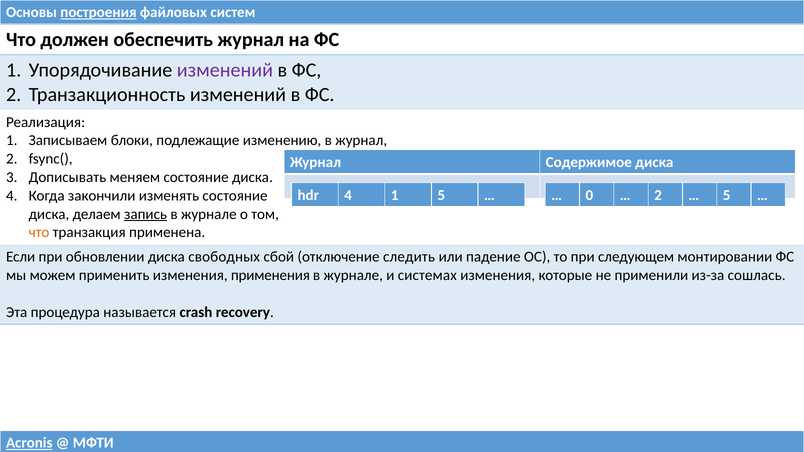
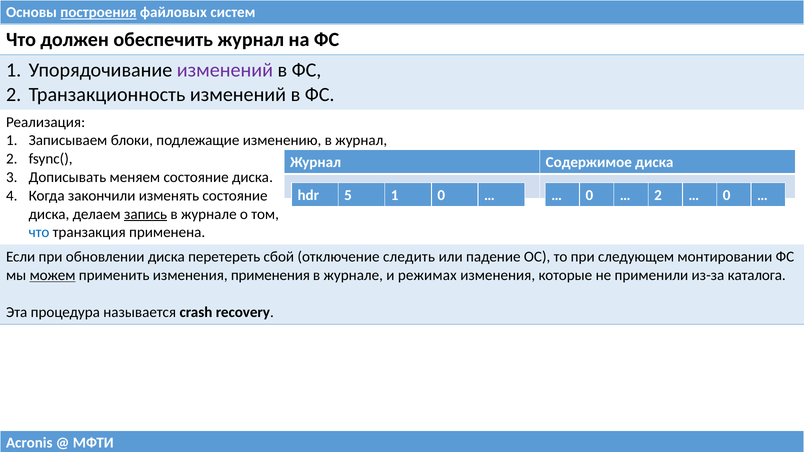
hdr 4: 4 -> 5
1 5: 5 -> 0
5 at (727, 195): 5 -> 0
что at (39, 233) colour: orange -> blue
свободных: свободных -> перетереть
можем underline: none -> present
системах: системах -> режимах
сошлась: сошлась -> каталога
Acronis underline: present -> none
